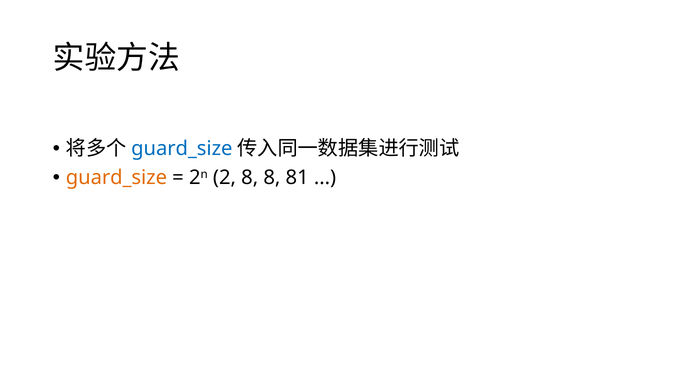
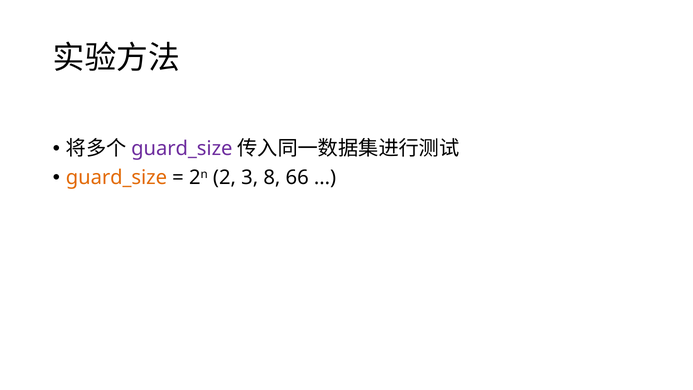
guard_size at (182, 149) colour: blue -> purple
2 8: 8 -> 3
81: 81 -> 66
